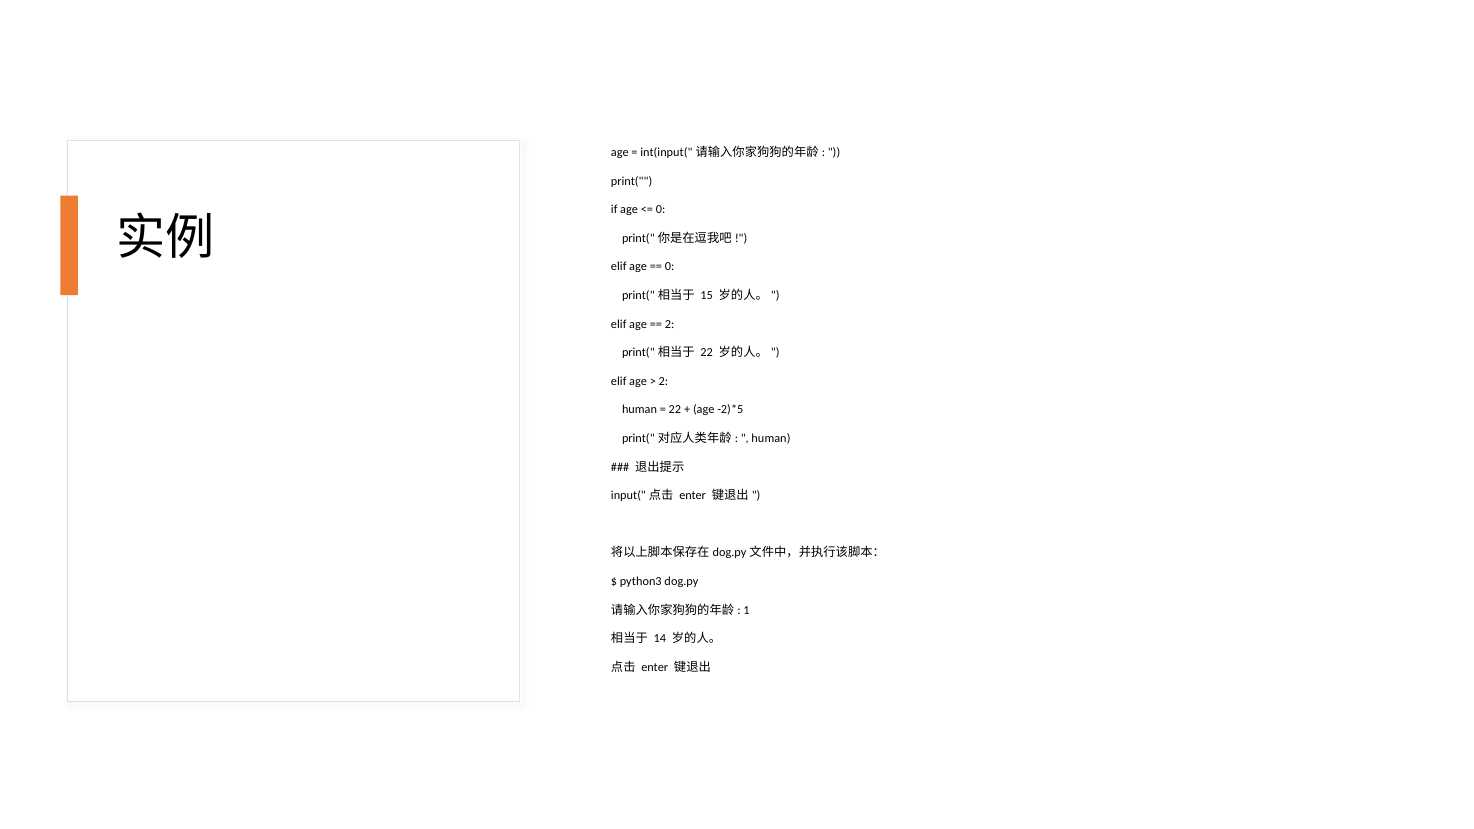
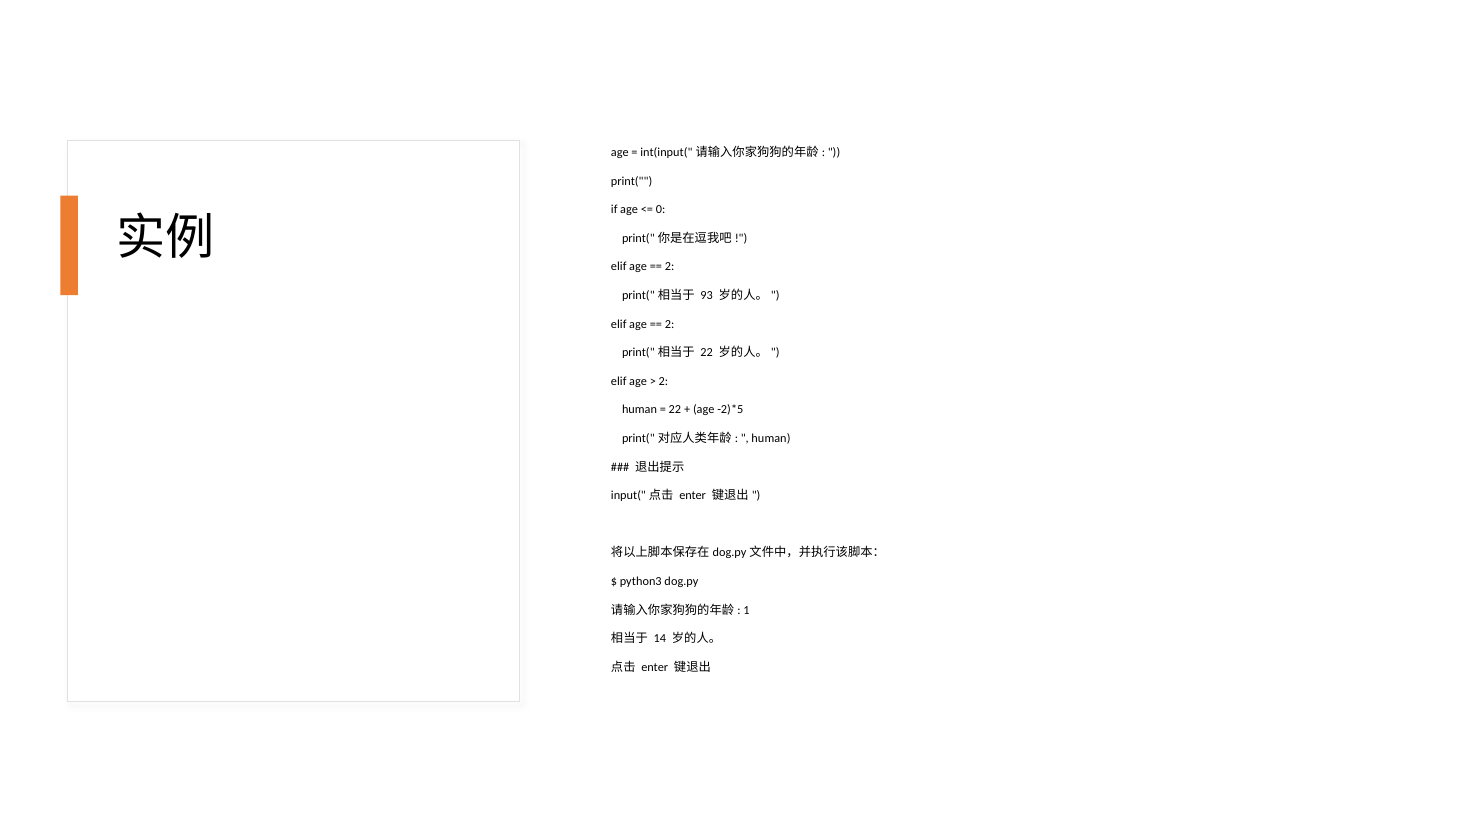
0 at (670, 267): 0 -> 2
15: 15 -> 93
